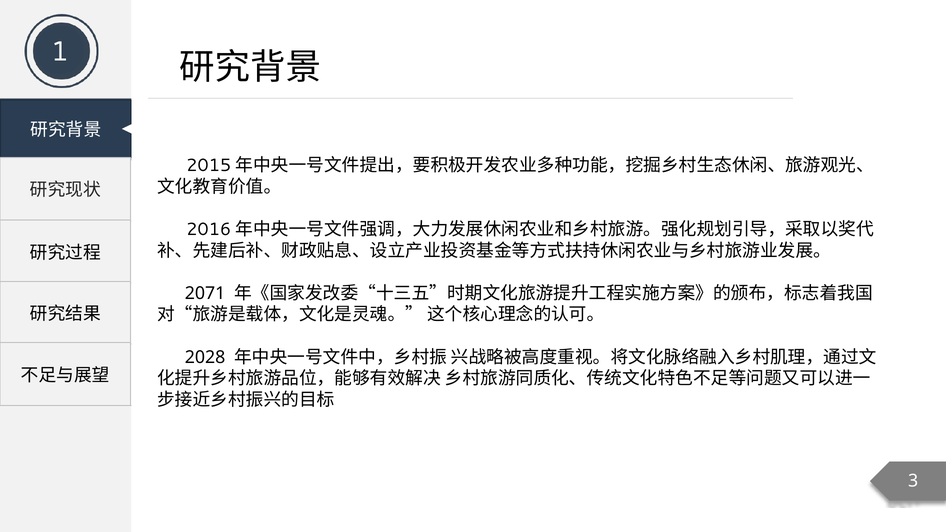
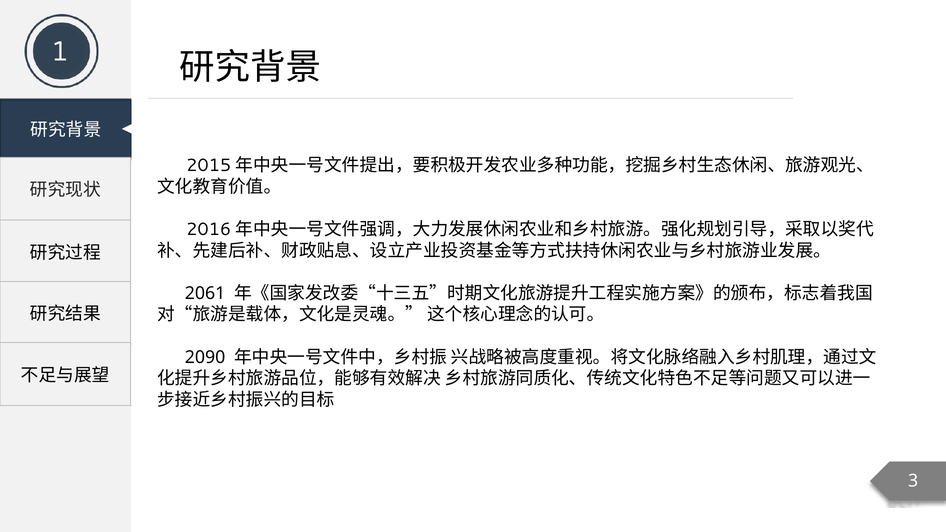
2071: 2071 -> 2061
2028: 2028 -> 2090
